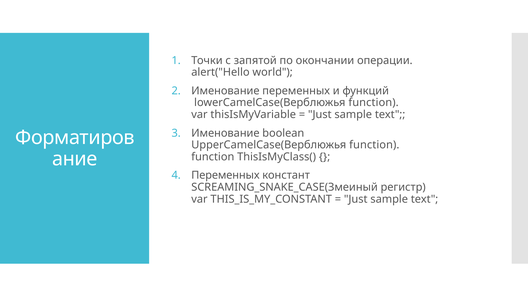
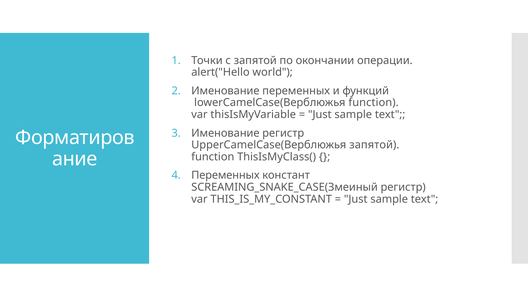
Именование boolean: boolean -> регистр
UpperCamelCase(Верблюжья function: function -> запятой
